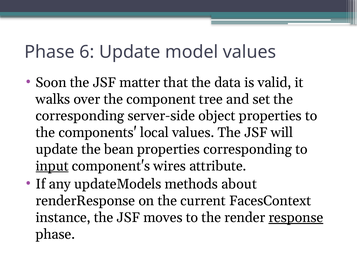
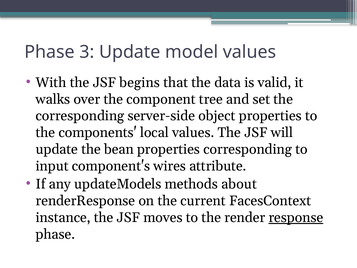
6: 6 -> 3
Soon: Soon -> With
matter: matter -> begins
input underline: present -> none
